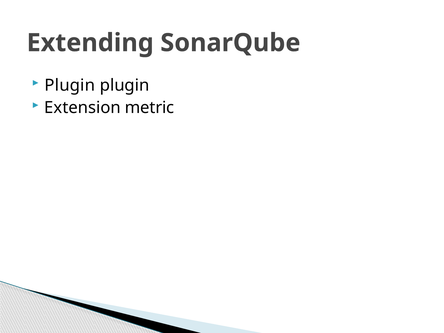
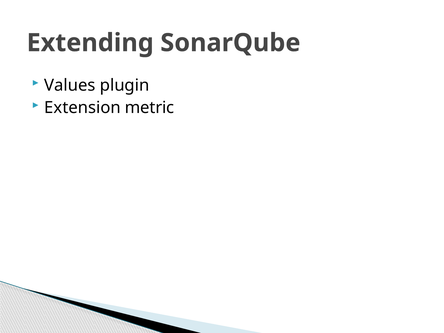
Plugin at (70, 85): Plugin -> Values
